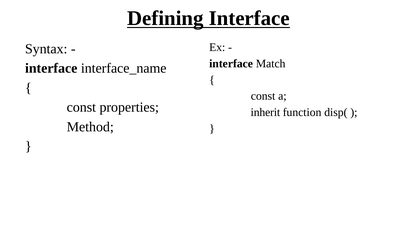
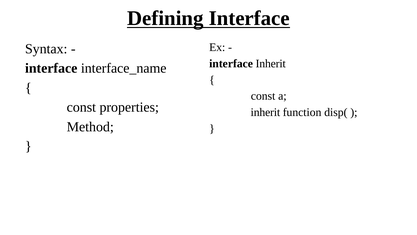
interface Match: Match -> Inherit
